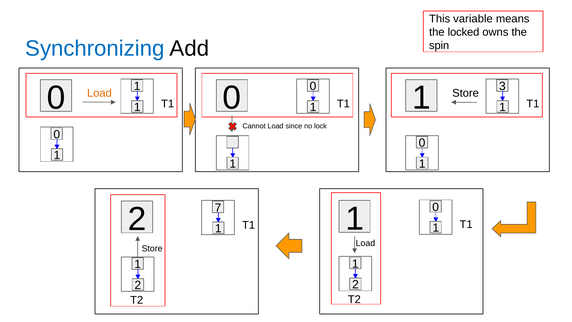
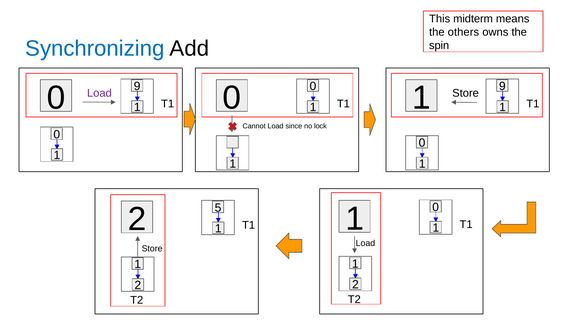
variable: variable -> midterm
locked: locked -> others
1 at (137, 86): 1 -> 9
1 3: 3 -> 9
Load at (99, 93) colour: orange -> purple
7: 7 -> 5
